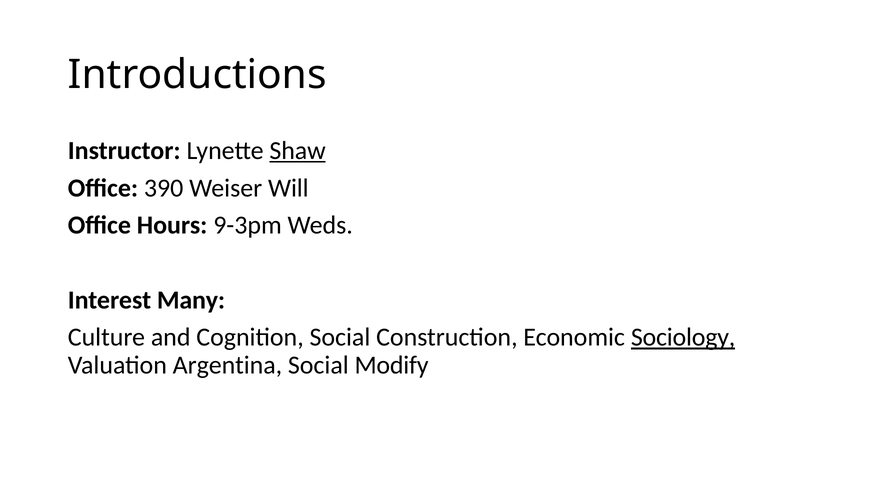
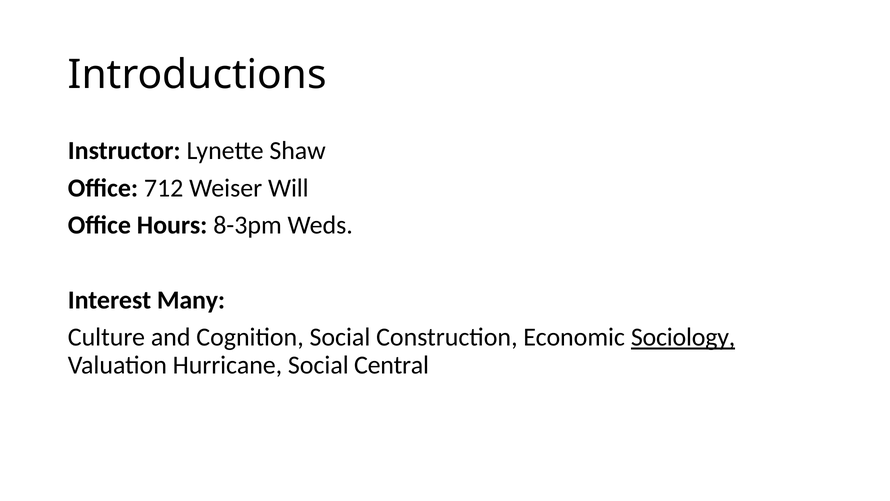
Shaw underline: present -> none
390: 390 -> 712
9-3pm: 9-3pm -> 8-3pm
Argentina: Argentina -> Hurricane
Modify: Modify -> Central
